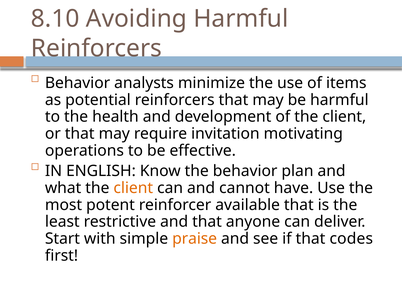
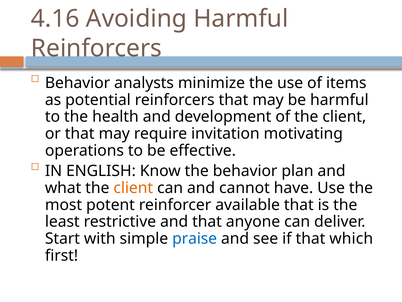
8.10: 8.10 -> 4.16
praise colour: orange -> blue
codes: codes -> which
